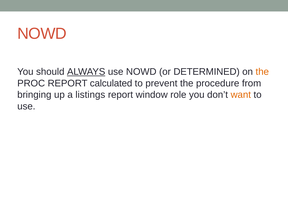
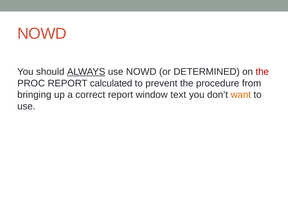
the at (262, 72) colour: orange -> red
listings: listings -> correct
role: role -> text
